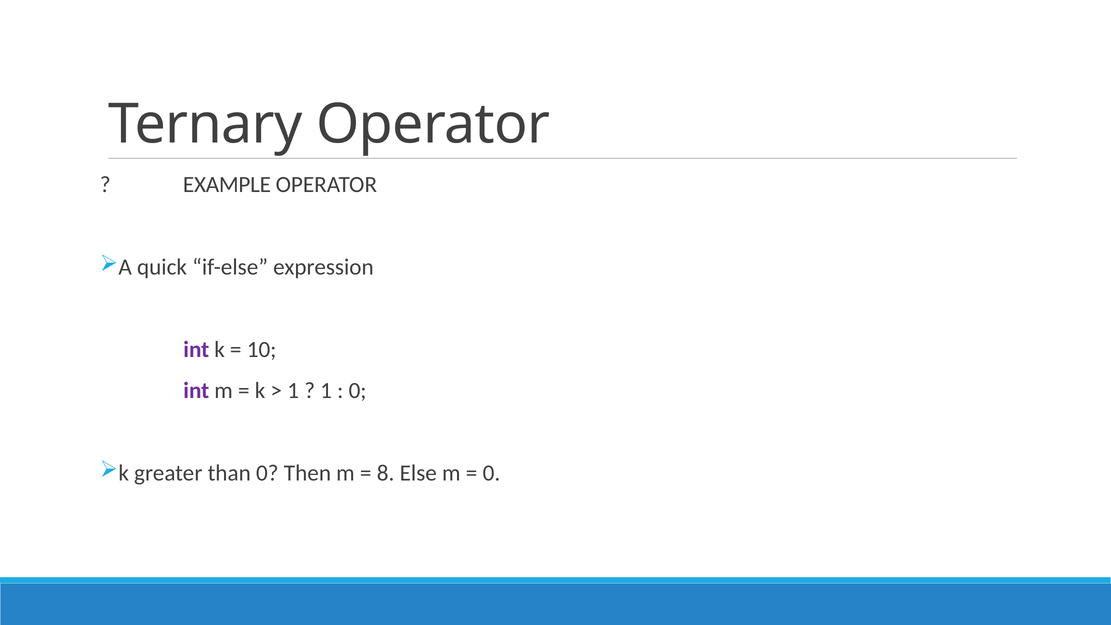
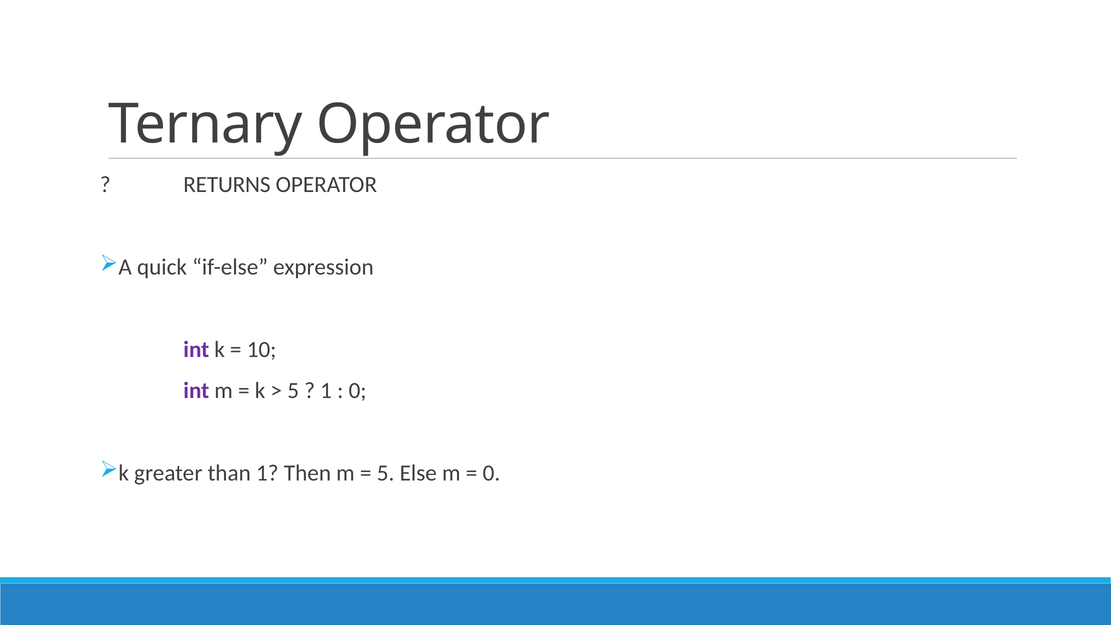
EXAMPLE: EXAMPLE -> RETURNS
1 at (293, 391): 1 -> 5
than 0: 0 -> 1
8 at (386, 473): 8 -> 5
